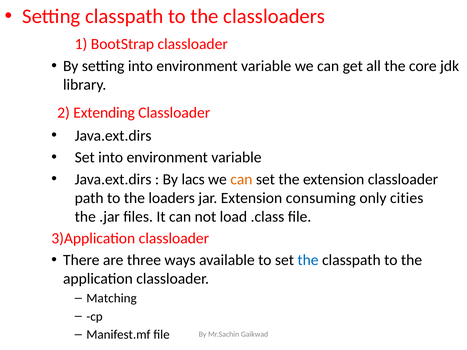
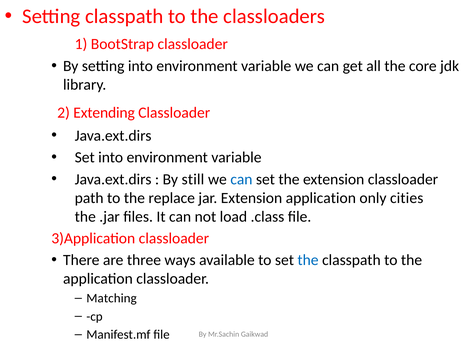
lacs: lacs -> still
can at (241, 179) colour: orange -> blue
loaders: loaders -> replace
Extension consuming: consuming -> application
